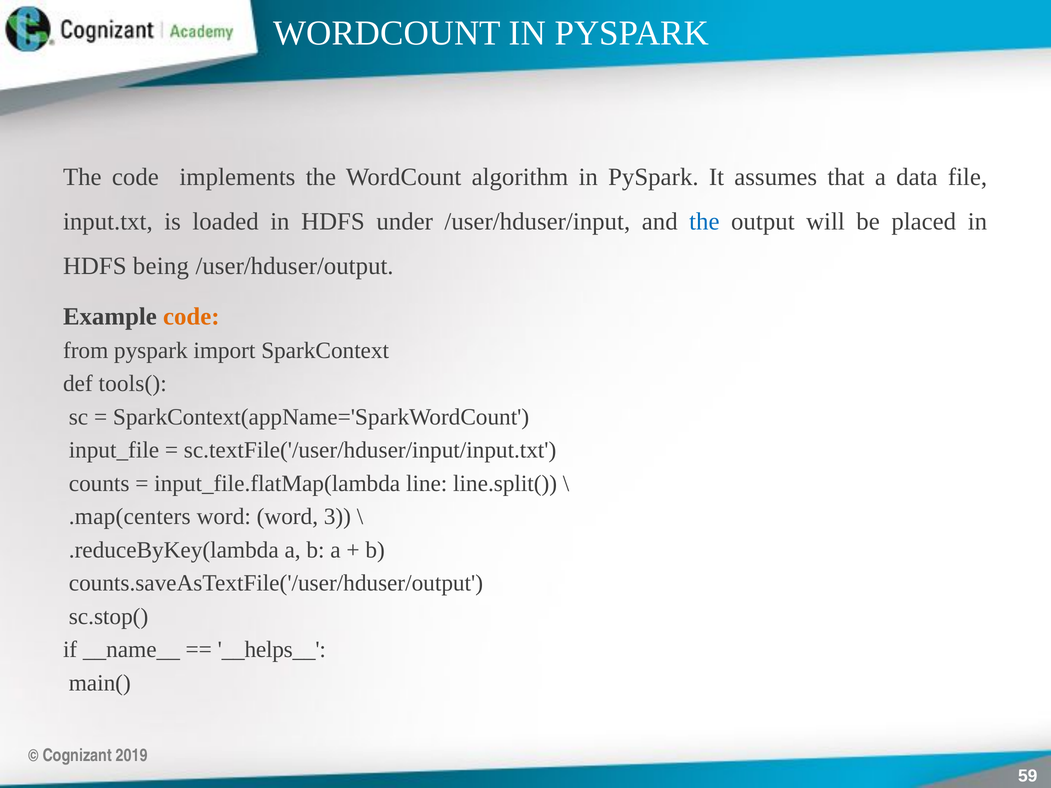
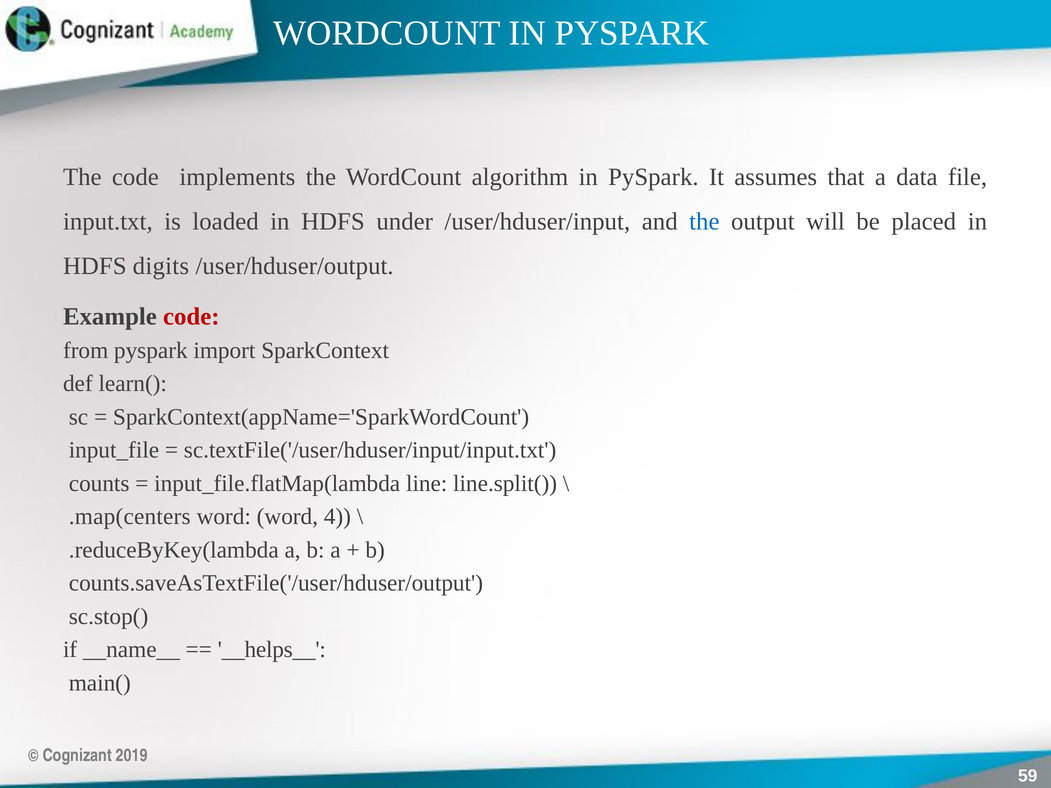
being: being -> digits
code at (191, 317) colour: orange -> red
tools(: tools( -> learn(
3: 3 -> 4
